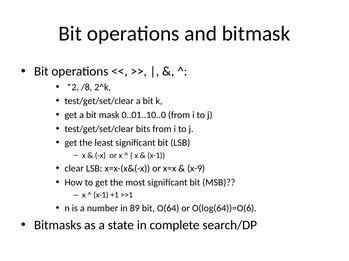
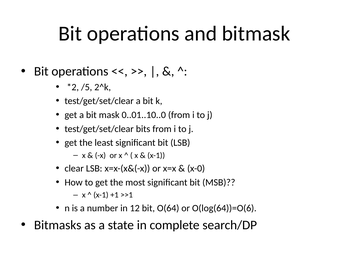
/8: /8 -> /5
x-9: x-9 -> x-0
89: 89 -> 12
